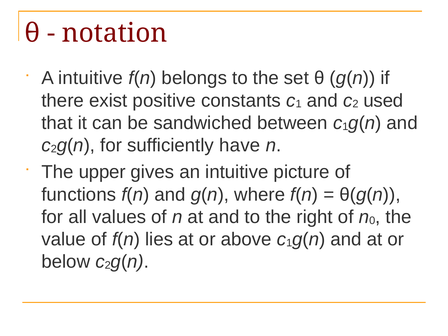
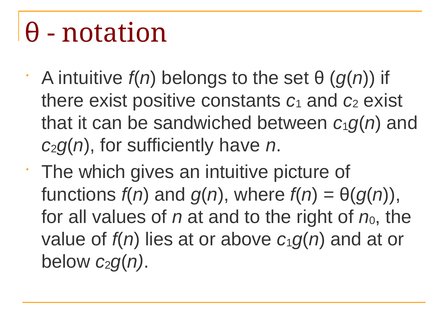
used at (383, 101): used -> exist
upper: upper -> which
